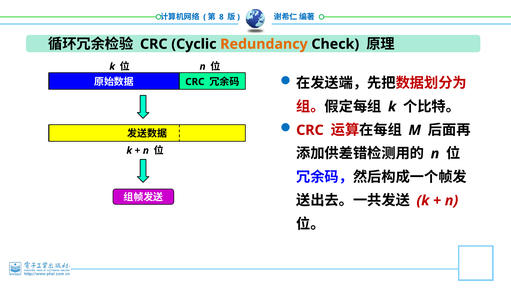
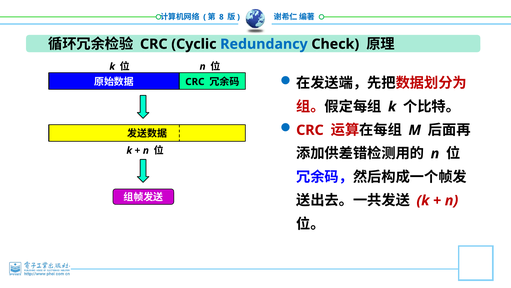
Redundancy colour: orange -> blue
